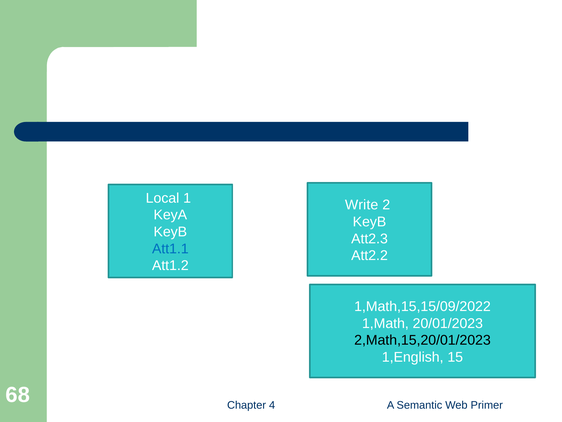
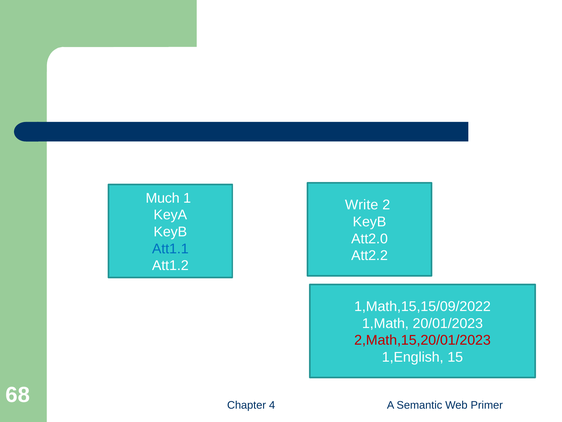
Local: Local -> Much
Att2.3: Att2.3 -> Att2.0
2,Math,15,20/01/2023 colour: black -> red
